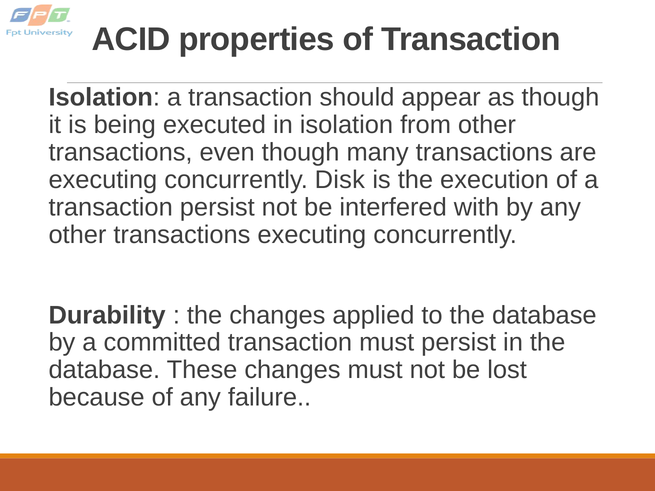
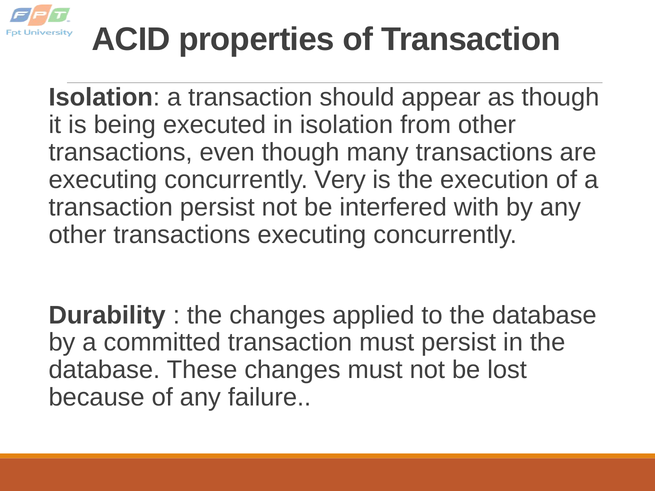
Disk: Disk -> Very
